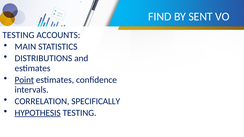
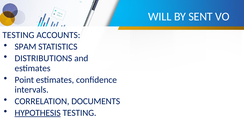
FIND: FIND -> WILL
MAIN: MAIN -> SPAM
Point underline: present -> none
SPECIFICALLY: SPECIFICALLY -> DOCUMENTS
